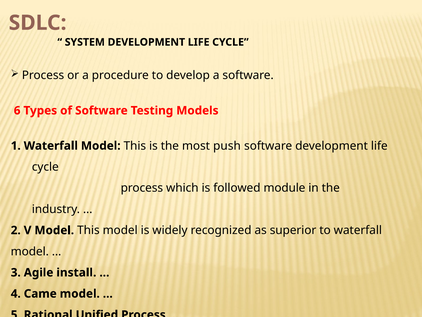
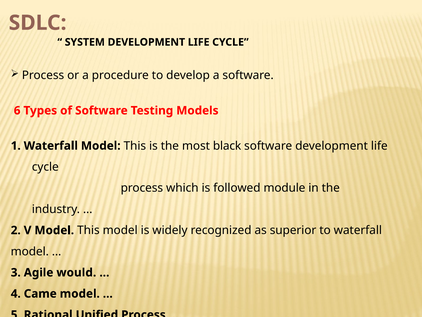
push: push -> black
install: install -> would
